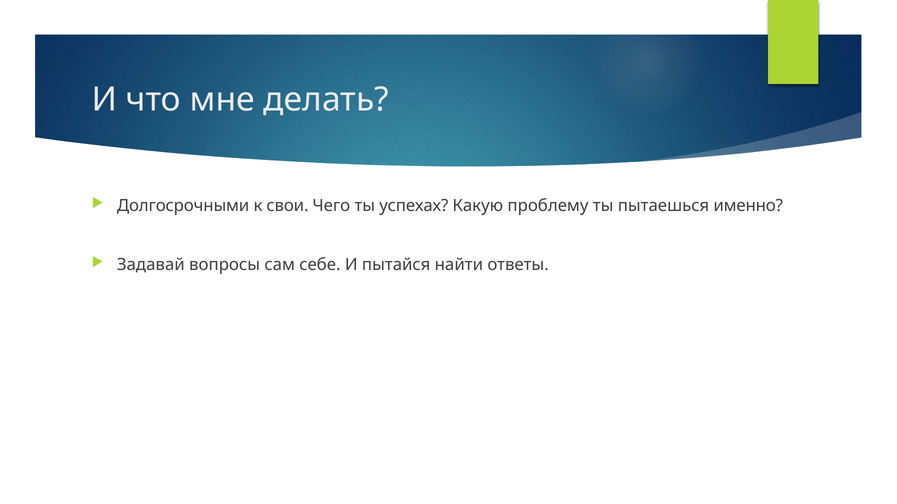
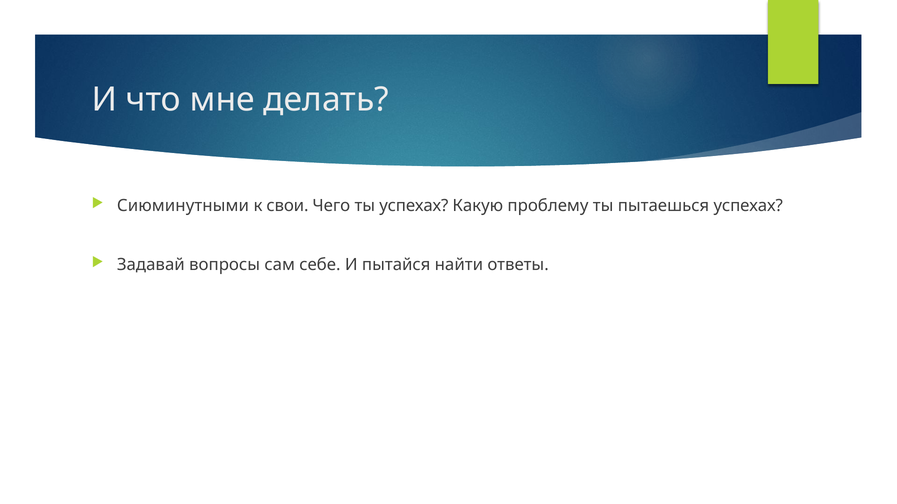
Долгосрочными: Долгосрочными -> Сиюминутными
пытаешься именно: именно -> успехах
